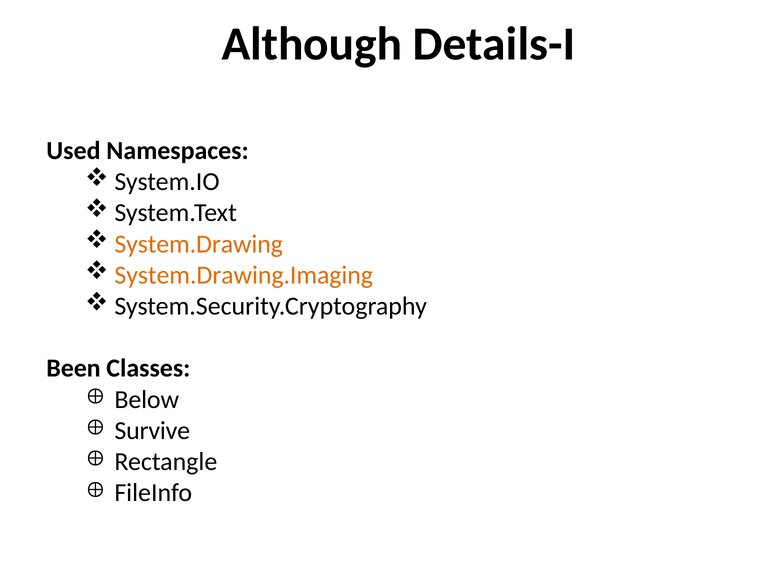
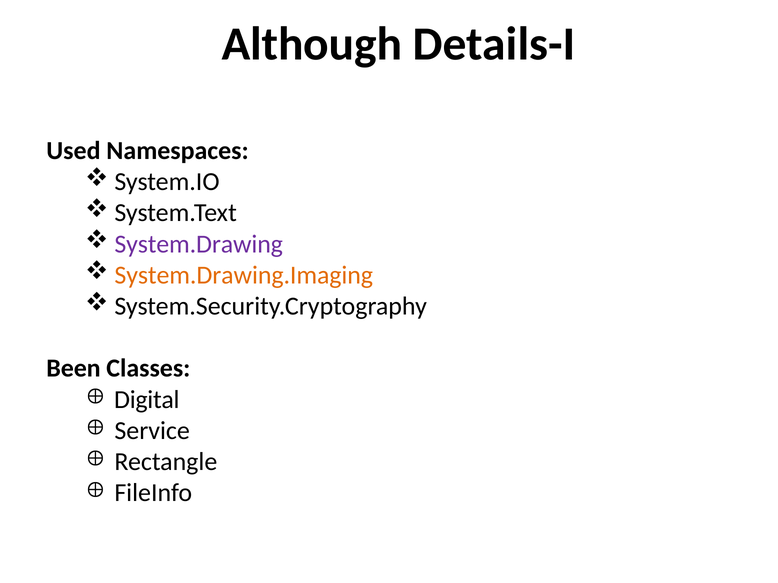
System.Drawing colour: orange -> purple
Below: Below -> Digital
Survive: Survive -> Service
